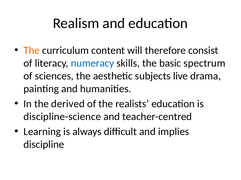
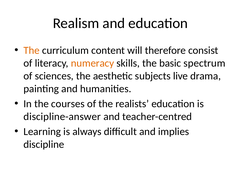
numeracy colour: blue -> orange
derived: derived -> courses
discipline-science: discipline-science -> discipline-answer
